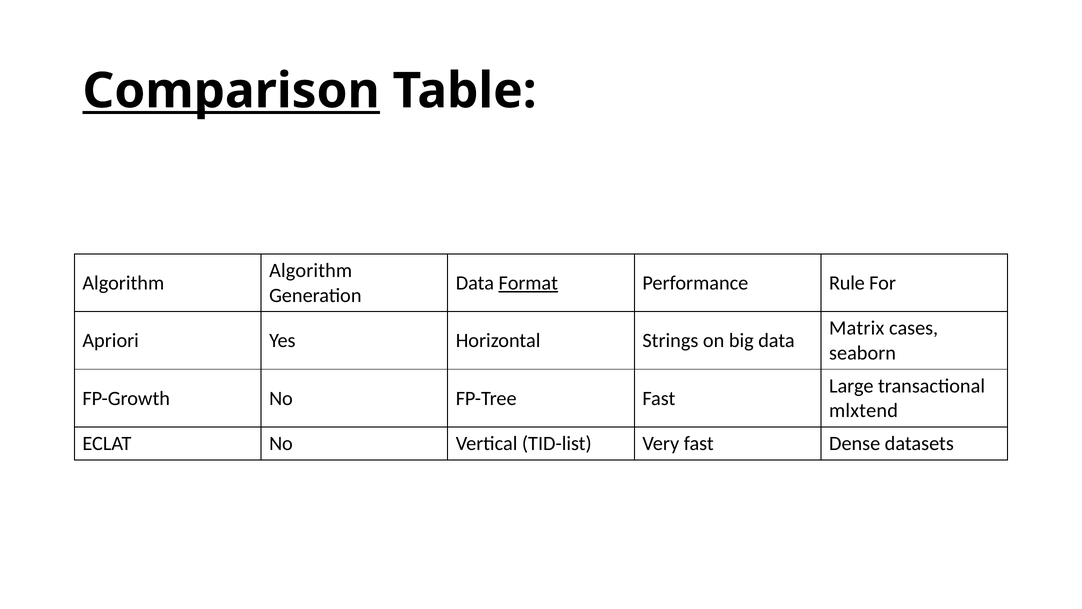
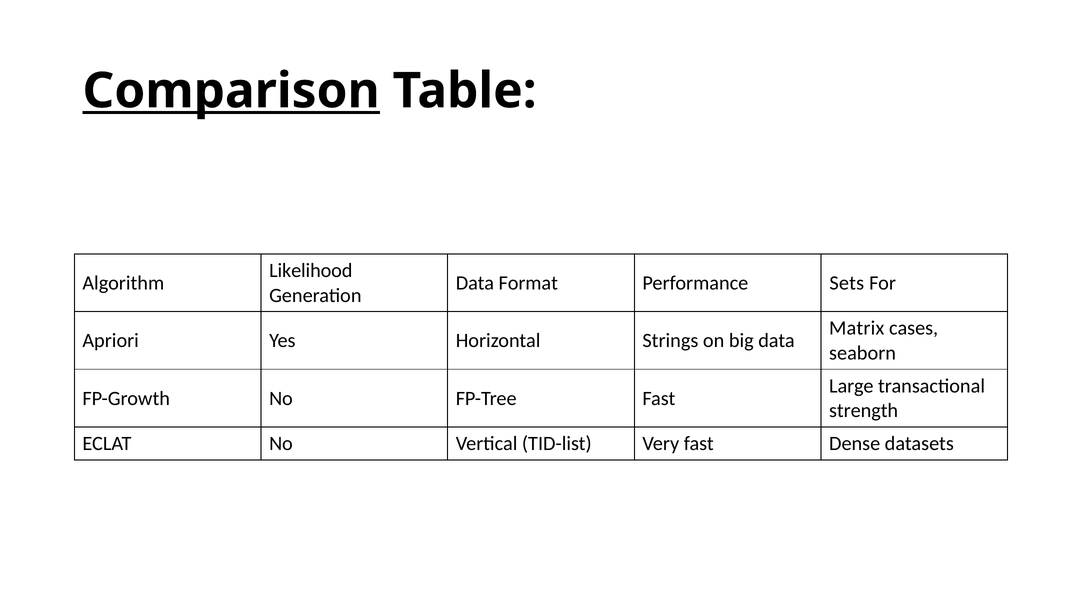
Algorithm at (311, 270): Algorithm -> Likelihood
Format underline: present -> none
Rule: Rule -> Sets
mlxtend: mlxtend -> strength
